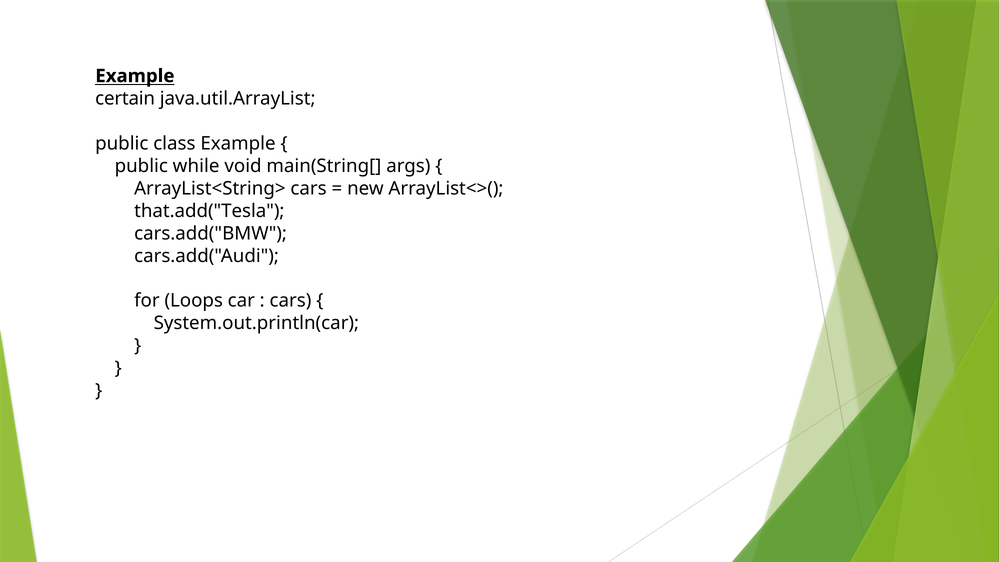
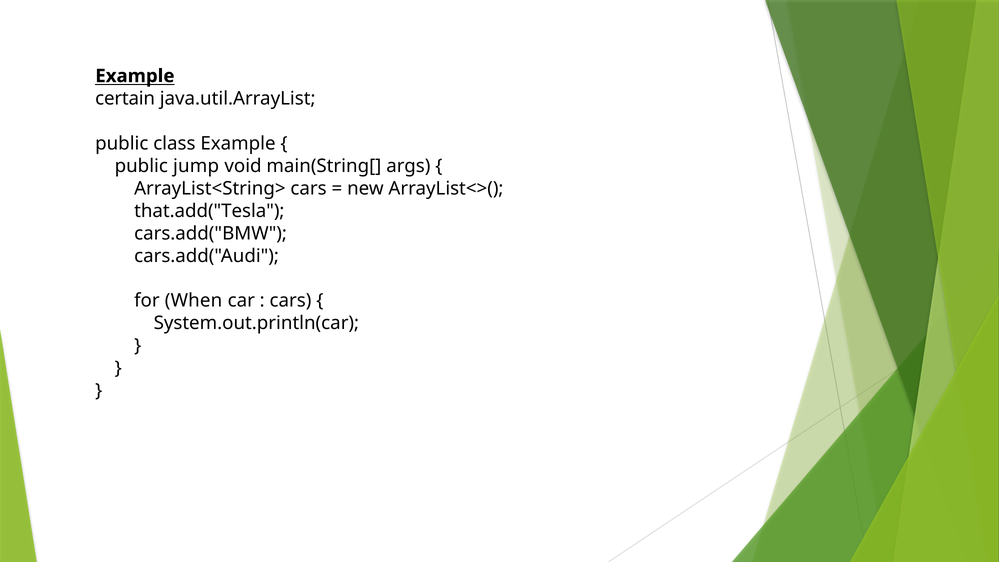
while: while -> jump
Loops: Loops -> When
